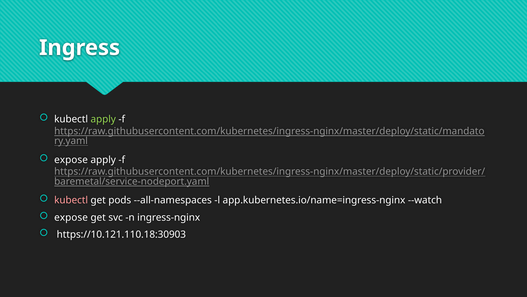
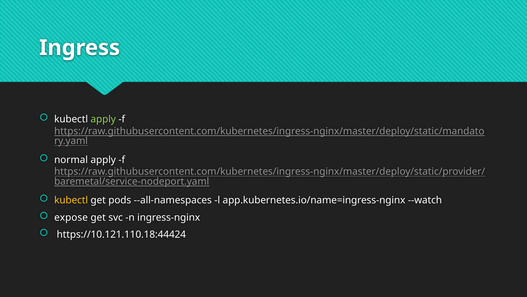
expose at (71, 160): expose -> normal
kubectl at (71, 200) colour: pink -> yellow
https://10.121.110.18:30903: https://10.121.110.18:30903 -> https://10.121.110.18:44424
